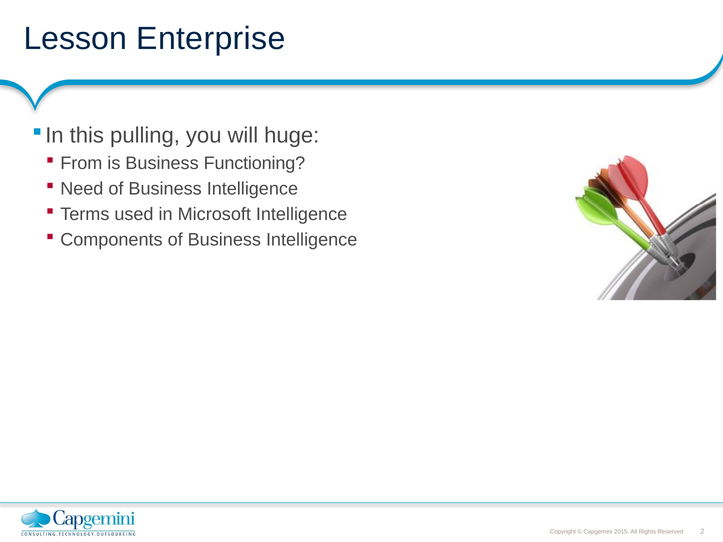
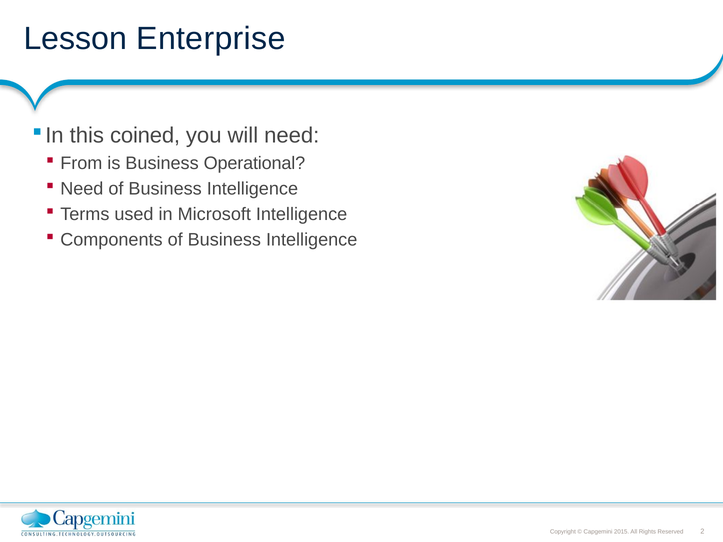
pulling: pulling -> coined
will huge: huge -> need
Functioning: Functioning -> Operational
